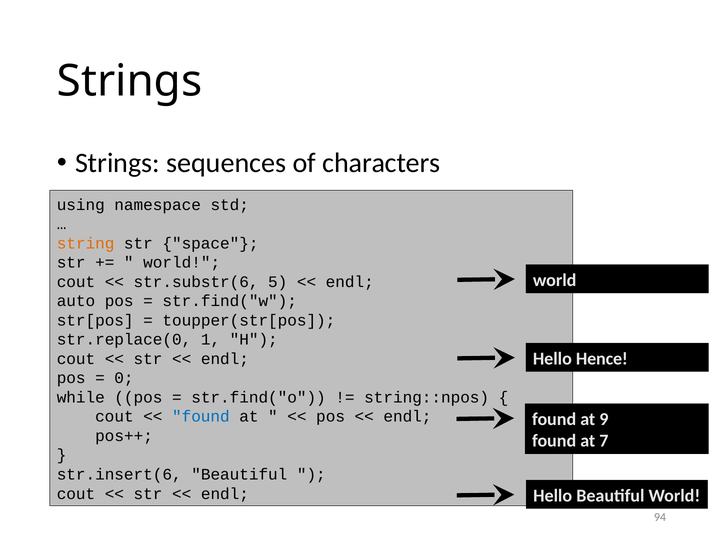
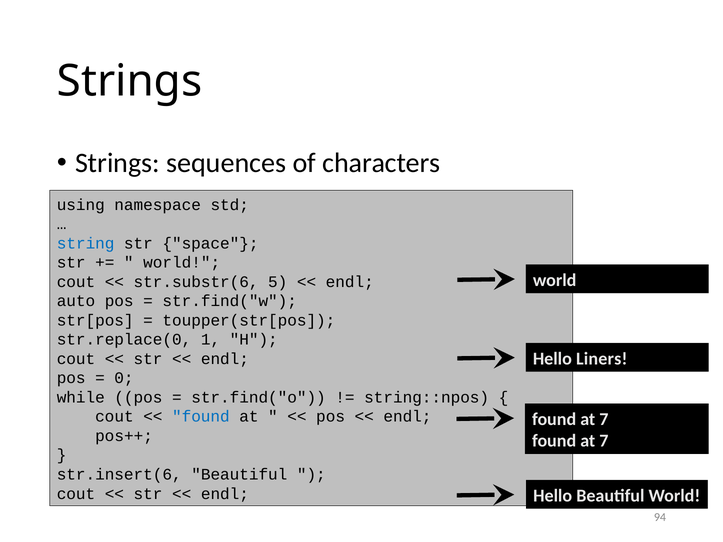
string colour: orange -> blue
Hence: Hence -> Liners
9 at (604, 419): 9 -> 7
